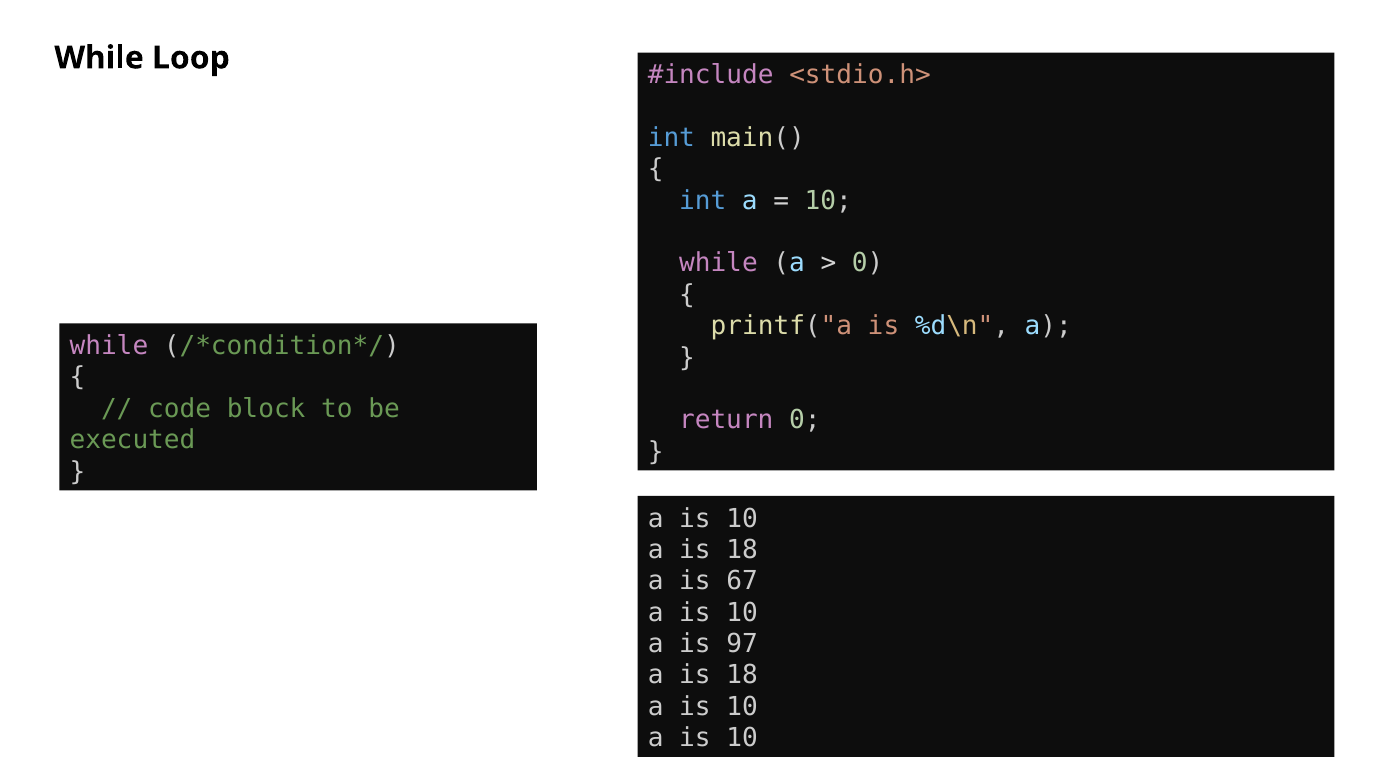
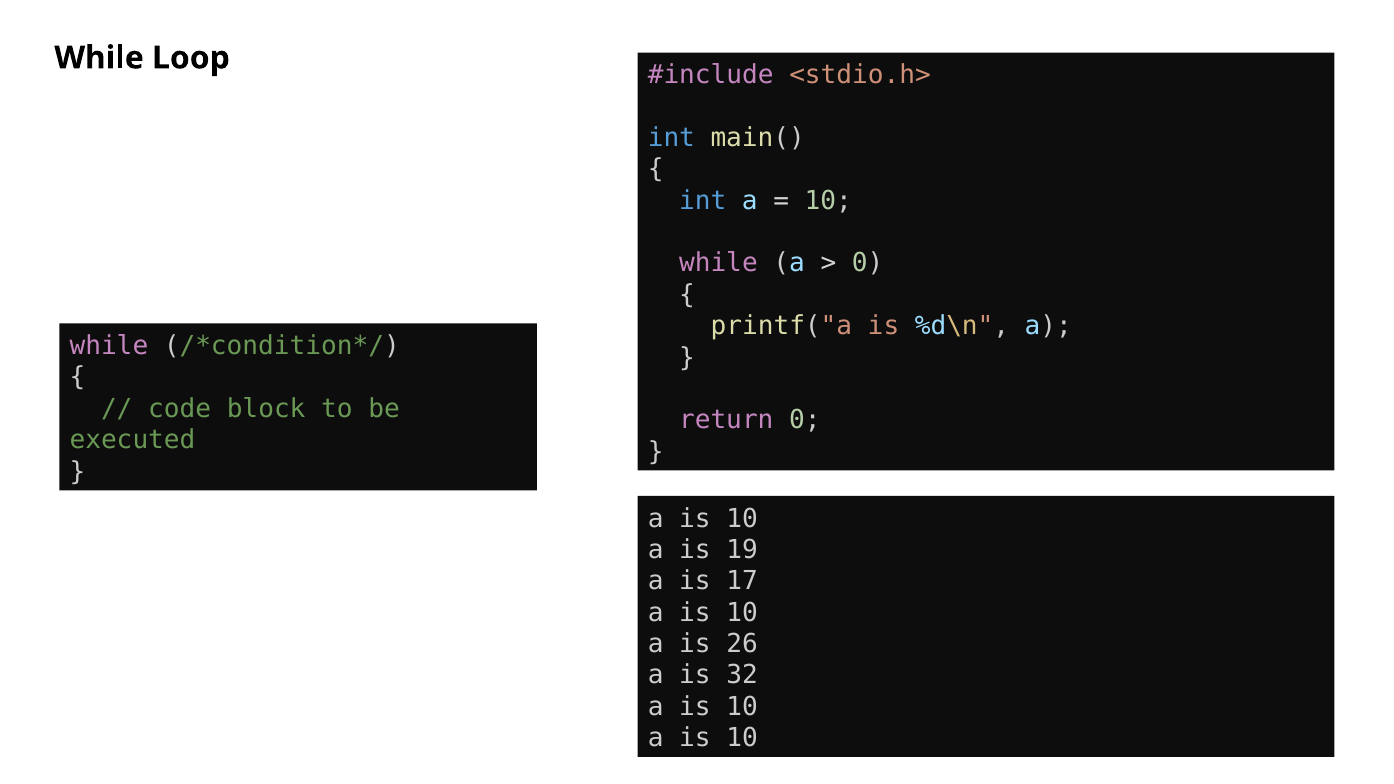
18 at (742, 550): 18 -> 19
67: 67 -> 17
97: 97 -> 26
18 at (742, 675): 18 -> 32
